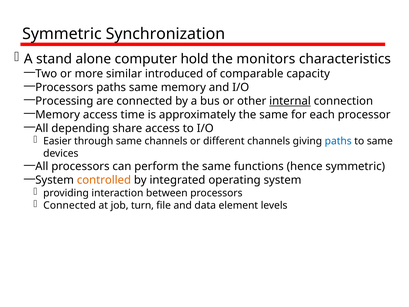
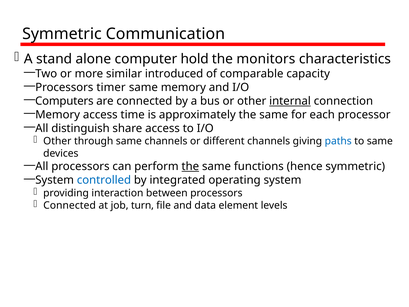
Synchronization: Synchronization -> Communication
Processors paths: paths -> timer
Processing: Processing -> Computers
depending: depending -> distinguish
Easier at (57, 141): Easier -> Other
the at (190, 166) underline: none -> present
controlled colour: orange -> blue
